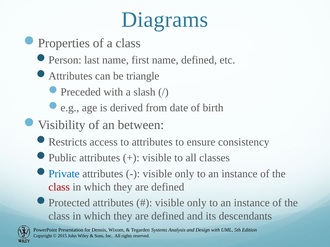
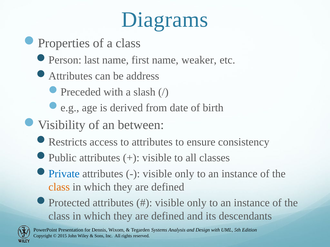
name defined: defined -> weaker
triangle: triangle -> address
class at (59, 187) colour: red -> orange
